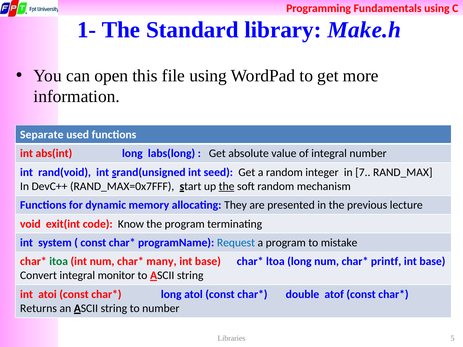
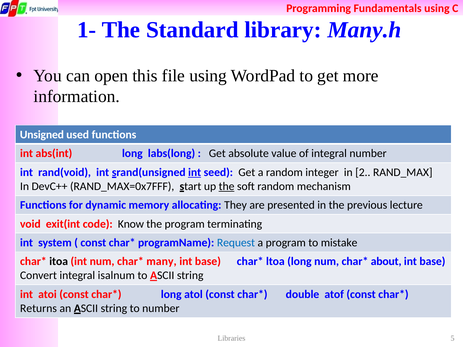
Make.h: Make.h -> Many.h
Separate: Separate -> Unsigned
int at (195, 172) underline: none -> present
7: 7 -> 2
itoa colour: green -> black
printf: printf -> about
monitor: monitor -> isalnum
